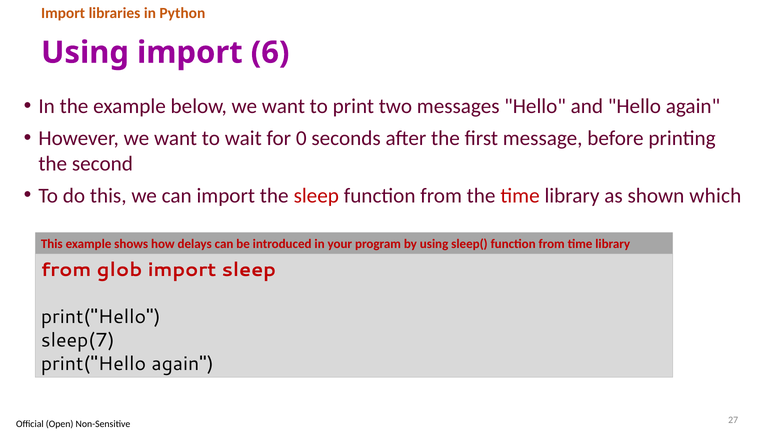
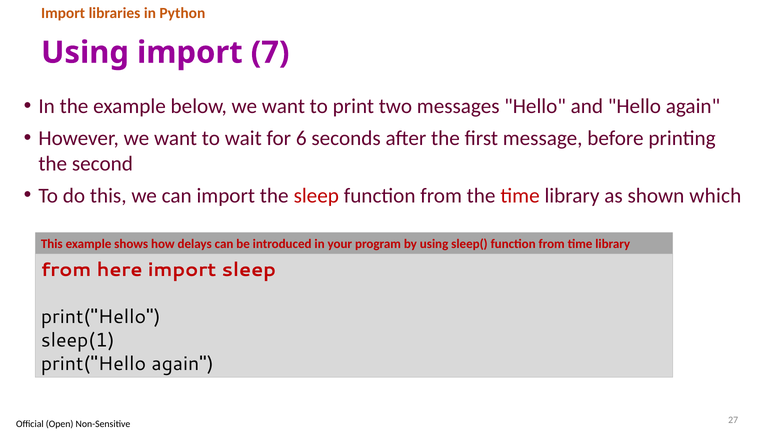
6: 6 -> 7
0: 0 -> 6
glob: glob -> here
sleep(7: sleep(7 -> sleep(1
